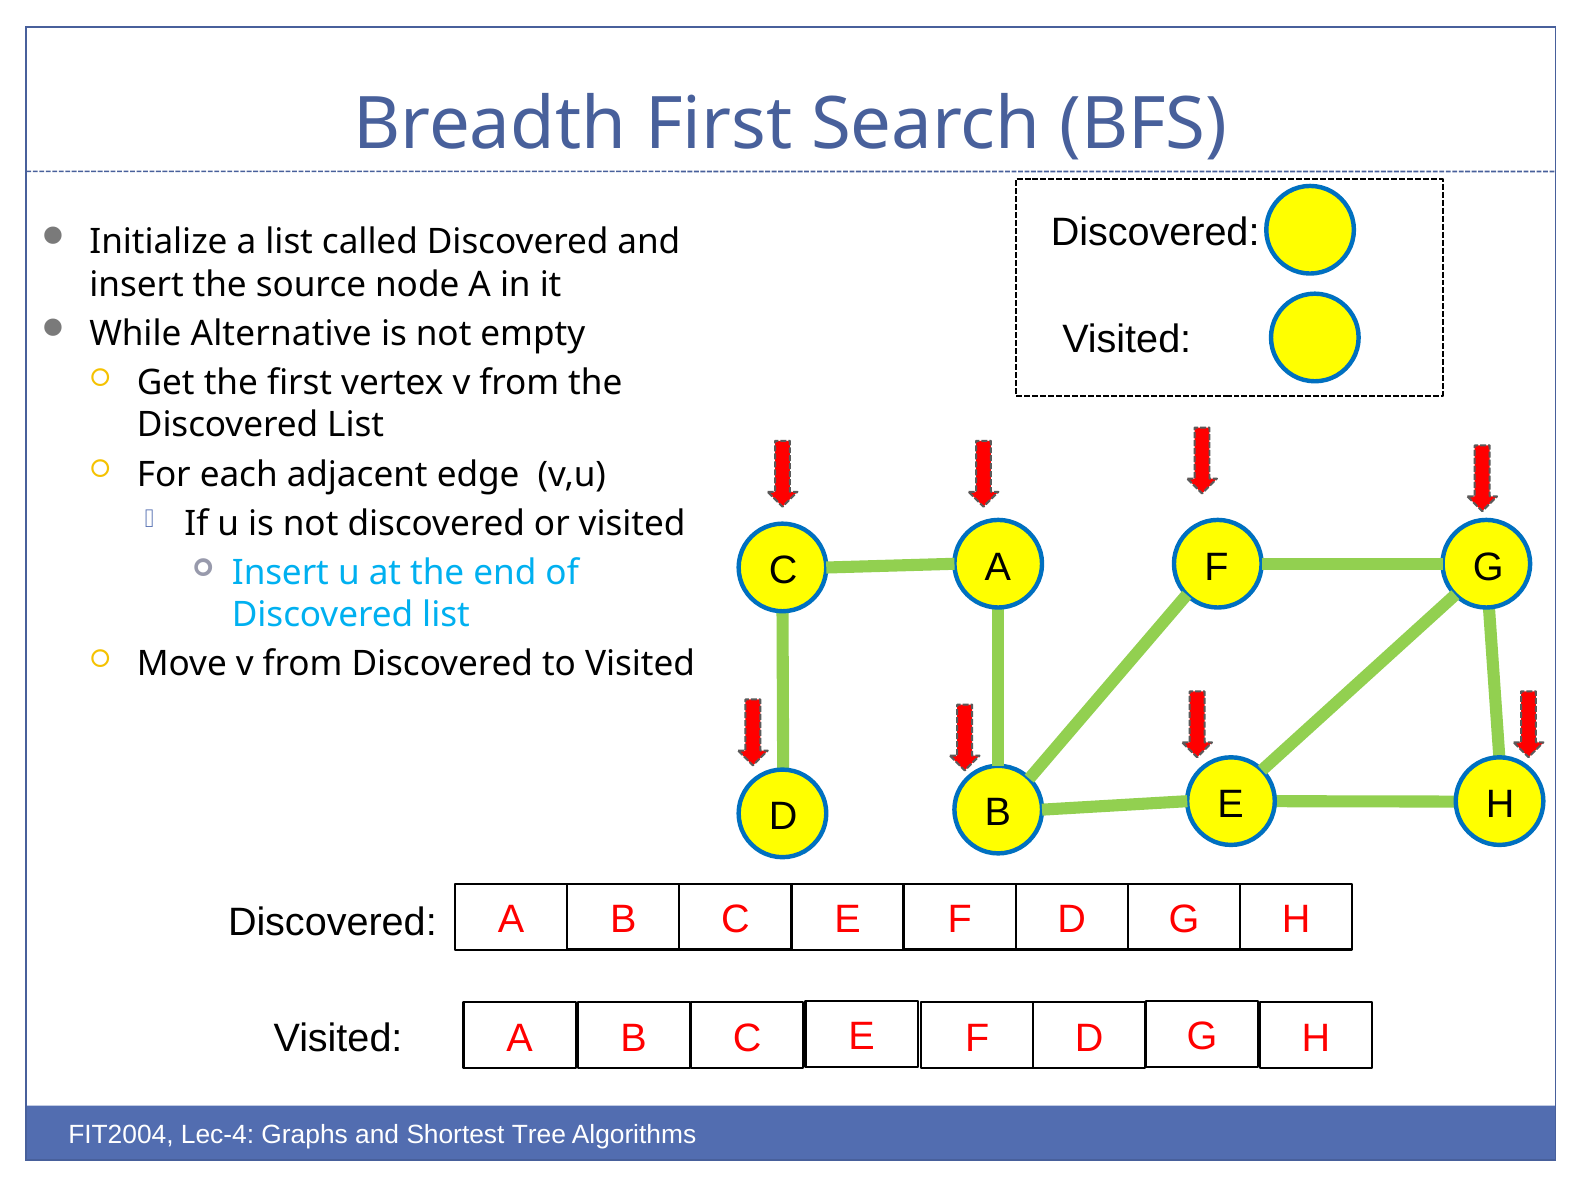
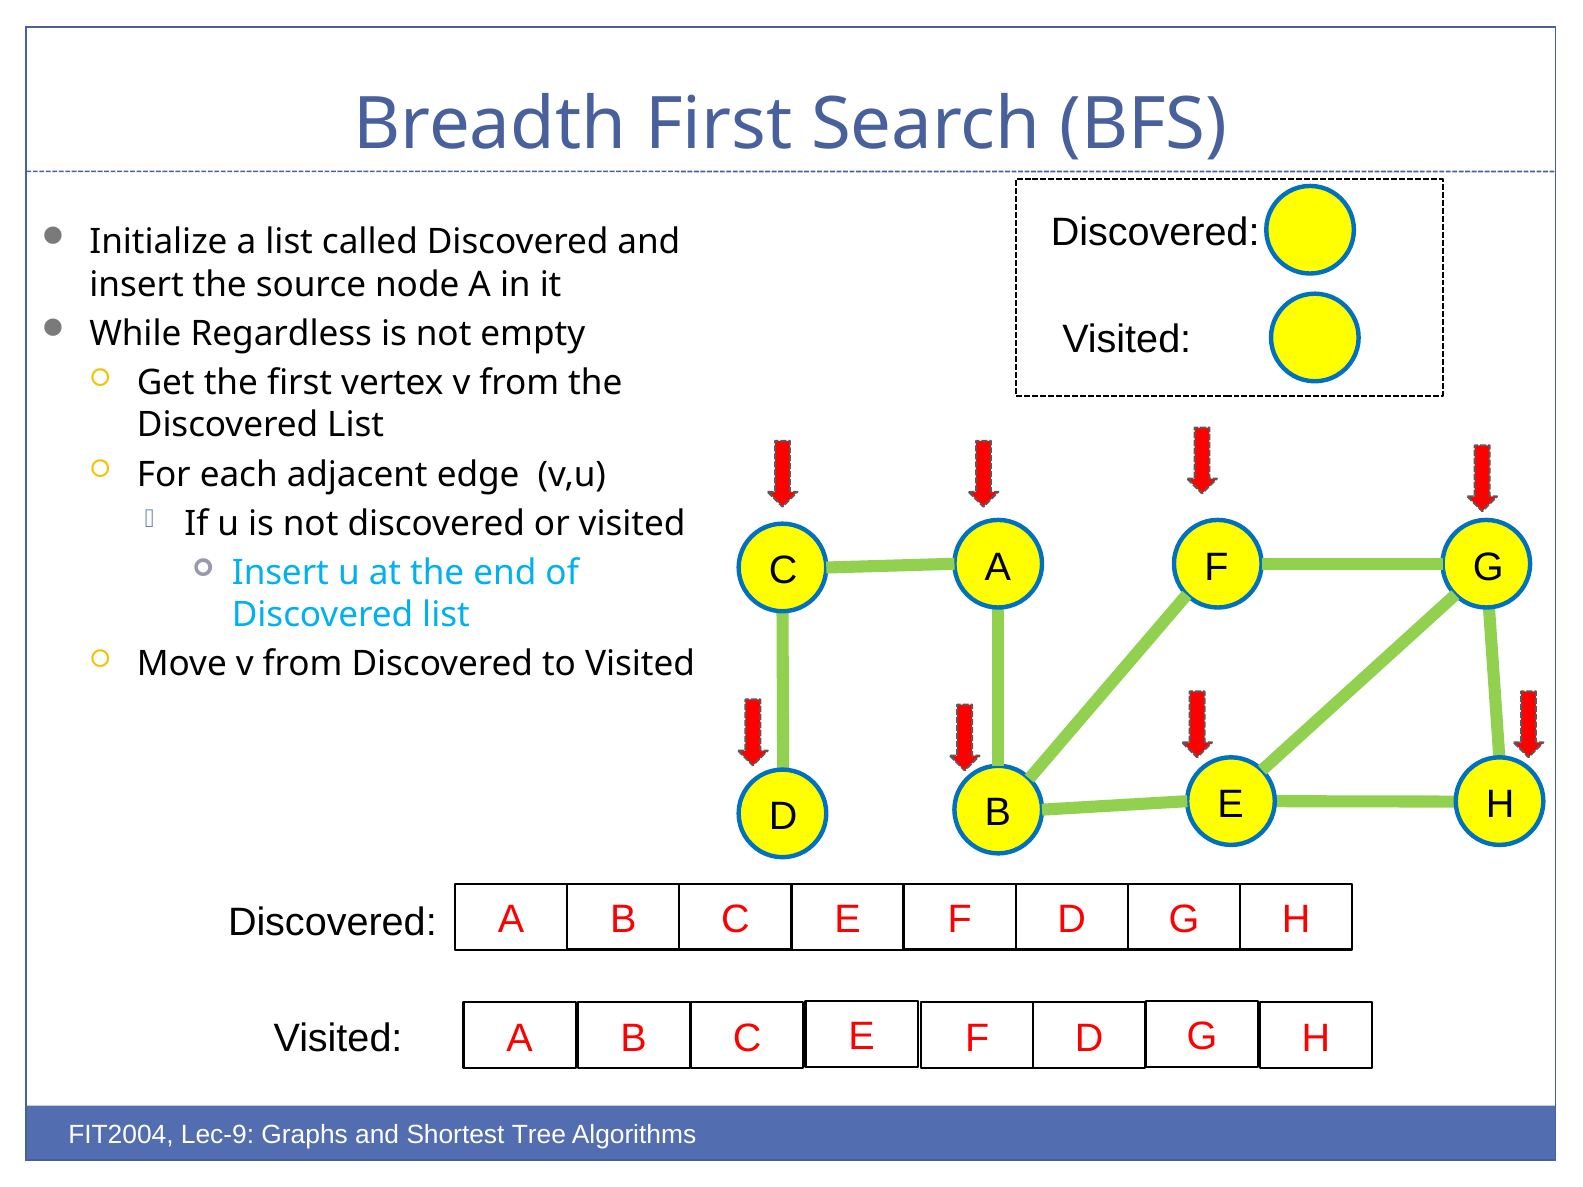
Alternative: Alternative -> Regardless
Lec-4: Lec-4 -> Lec-9
